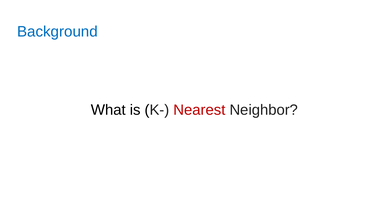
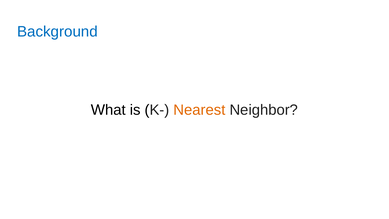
Nearest colour: red -> orange
